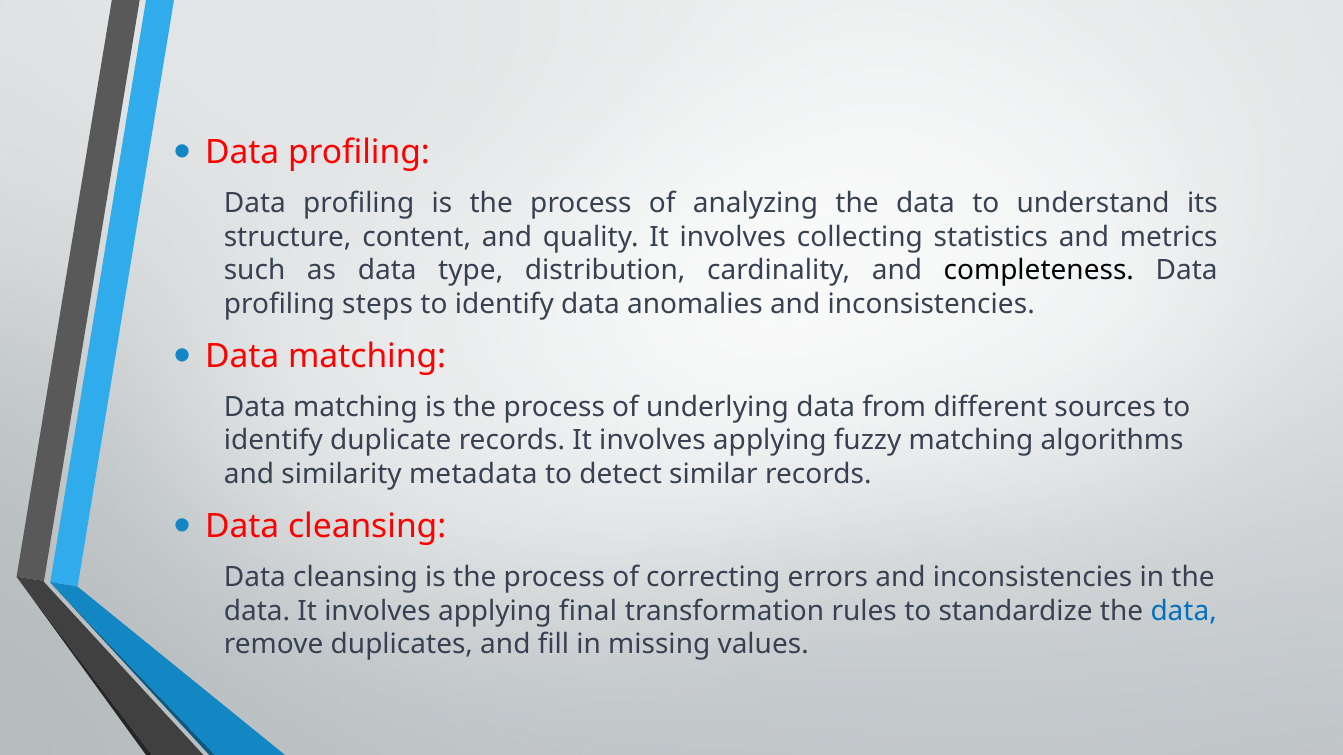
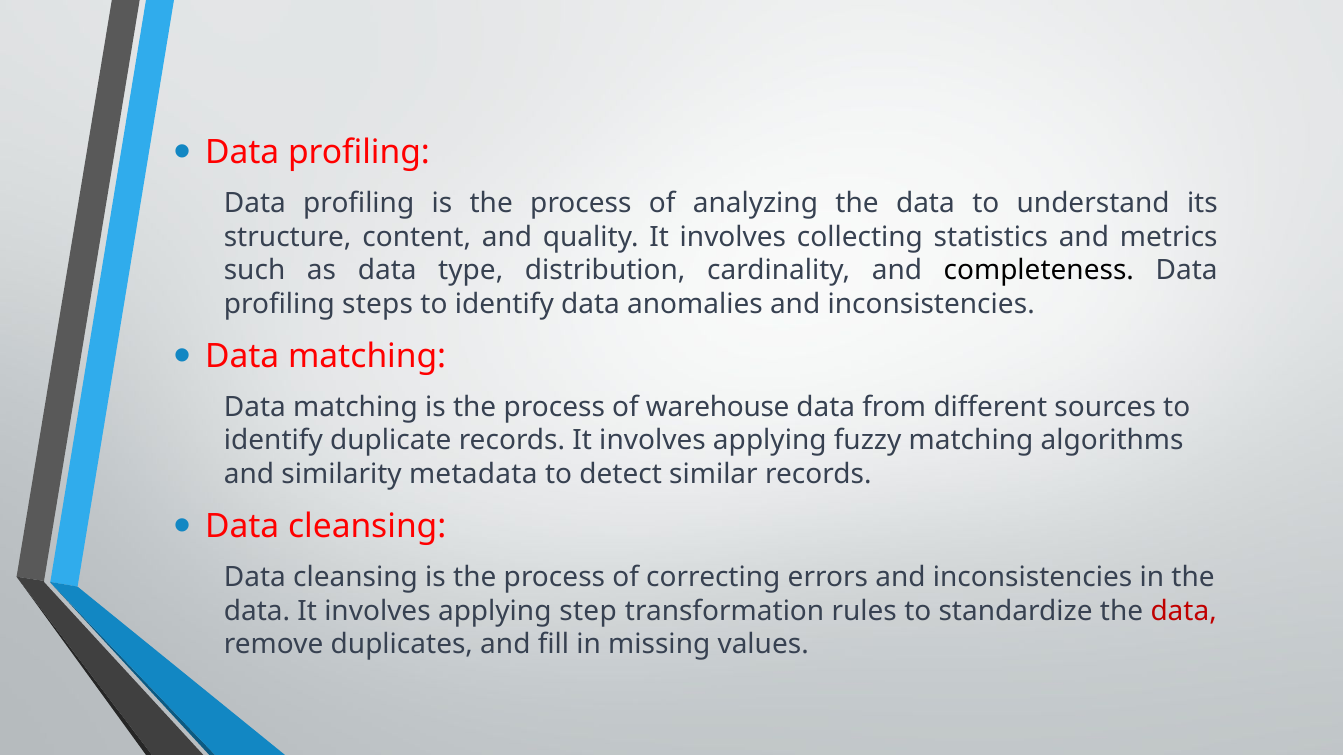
underlying: underlying -> warehouse
final: final -> step
data at (1184, 611) colour: blue -> red
